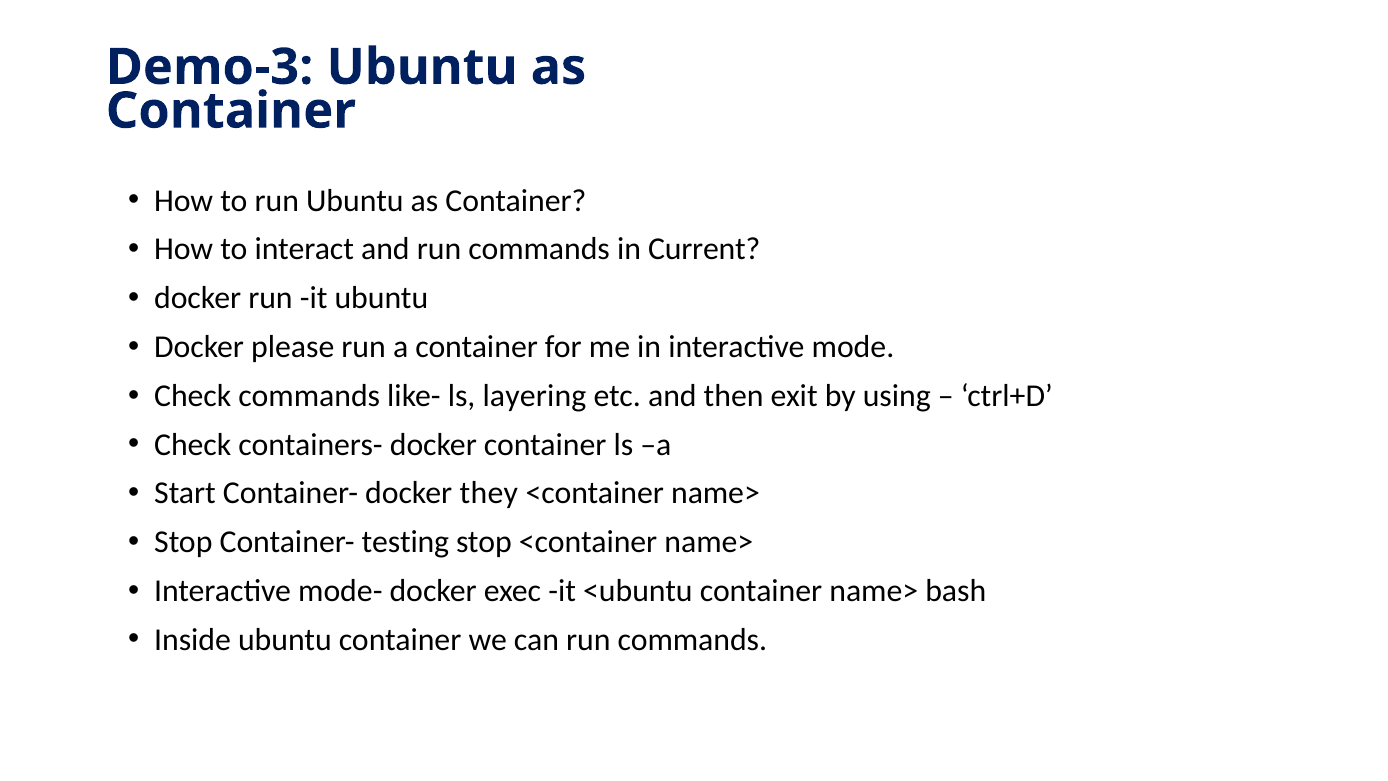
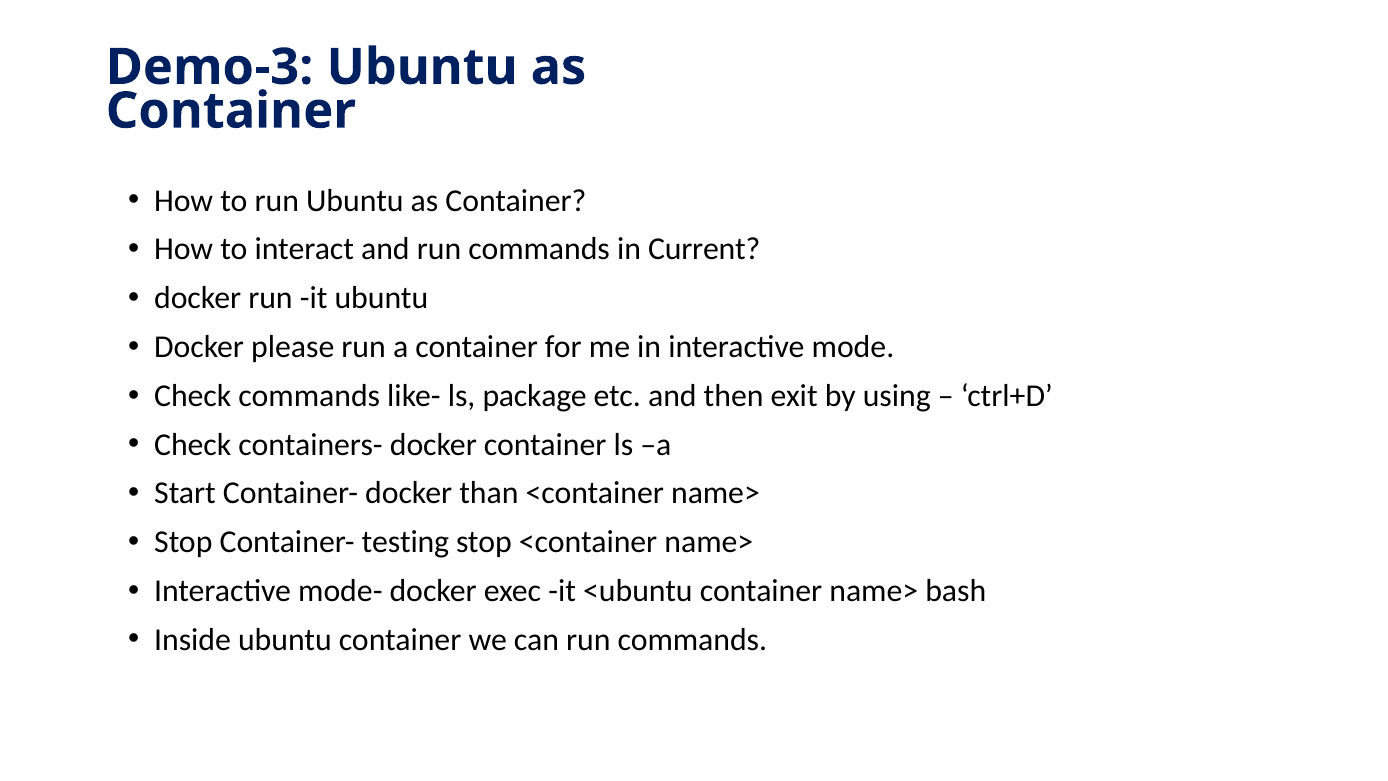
layering: layering -> package
they: they -> than
